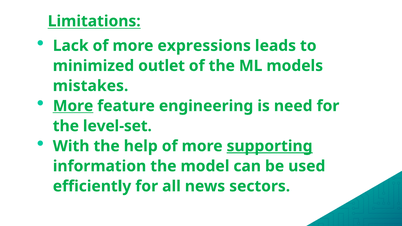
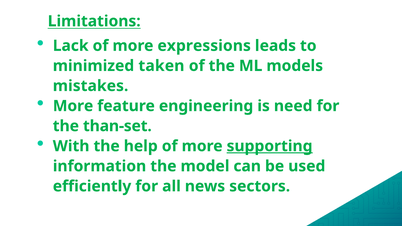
outlet: outlet -> taken
More at (73, 106) underline: present -> none
level-set: level-set -> than-set
